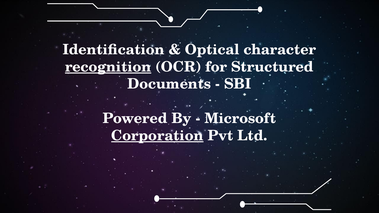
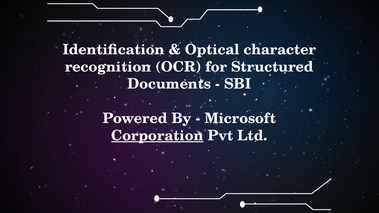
recognition underline: present -> none
